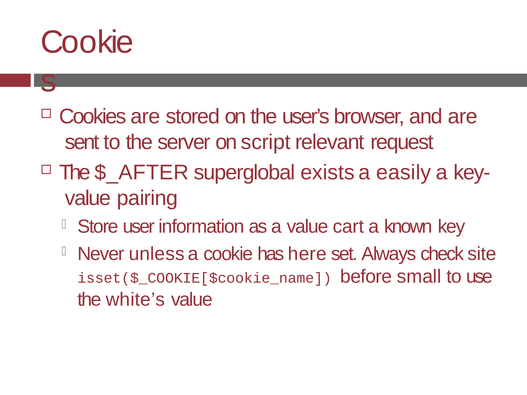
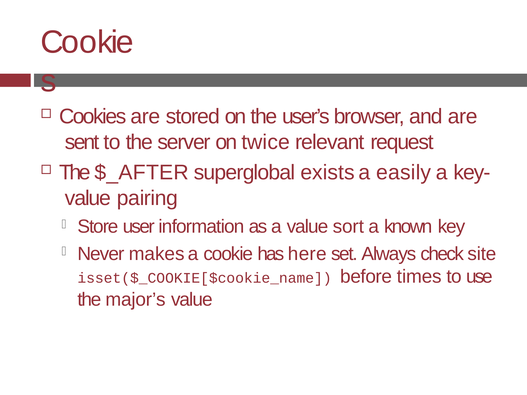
script: script -> twice
cart: cart -> sort
unless: unless -> makes
small: small -> times
white’s: white’s -> major’s
